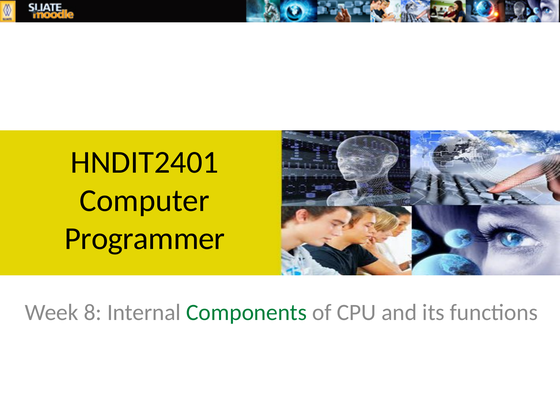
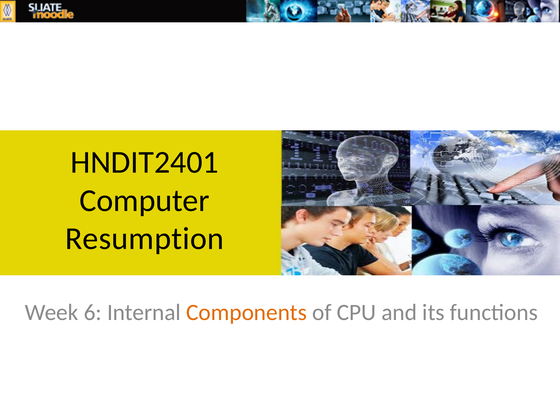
Programmer: Programmer -> Resumption
8: 8 -> 6
Components colour: green -> orange
